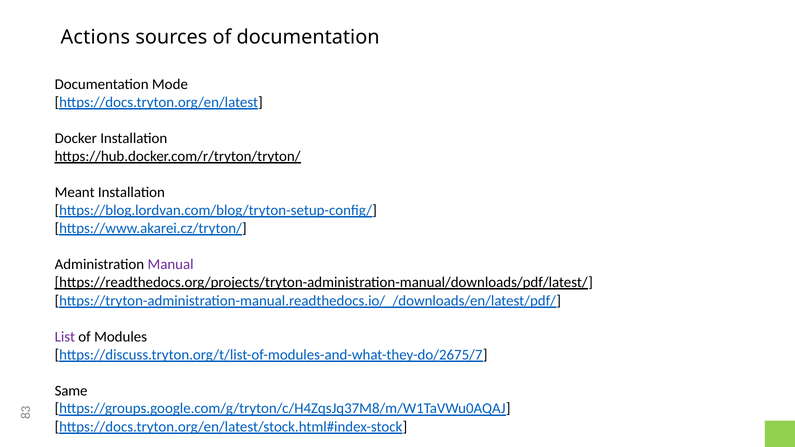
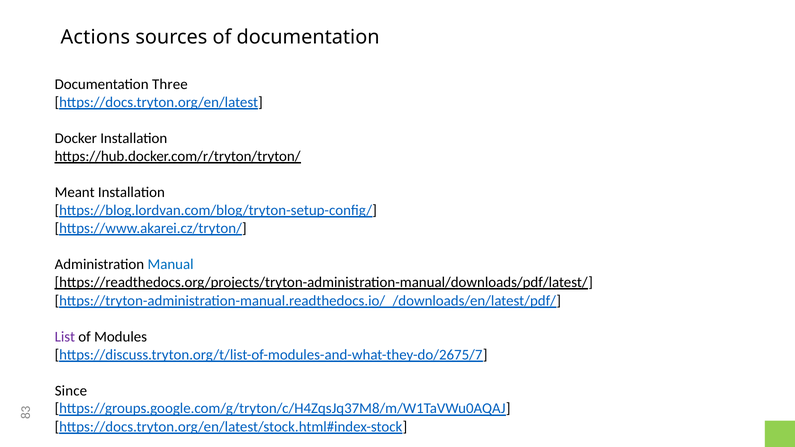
Mode: Mode -> Three
Manual colour: purple -> blue
Same: Same -> Since
